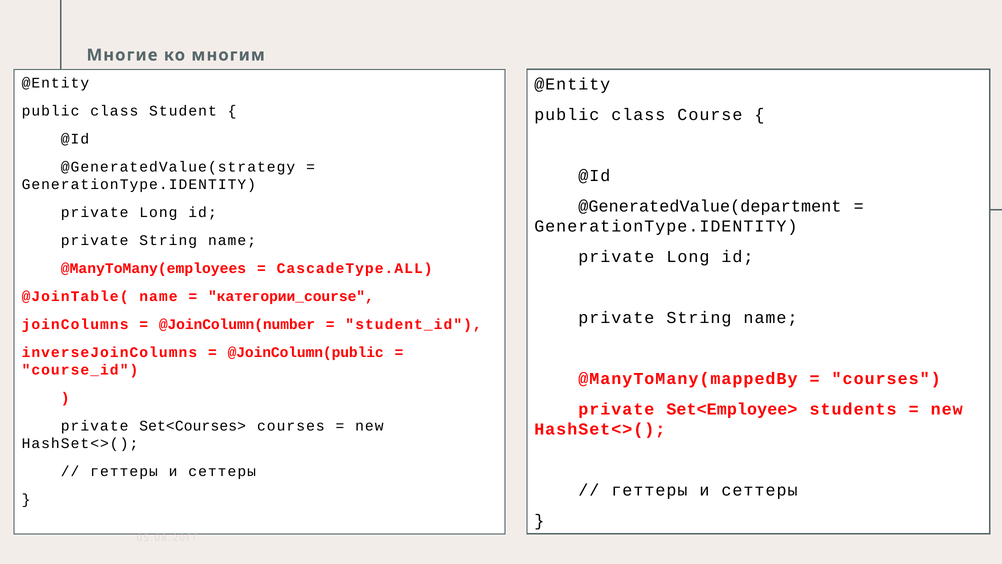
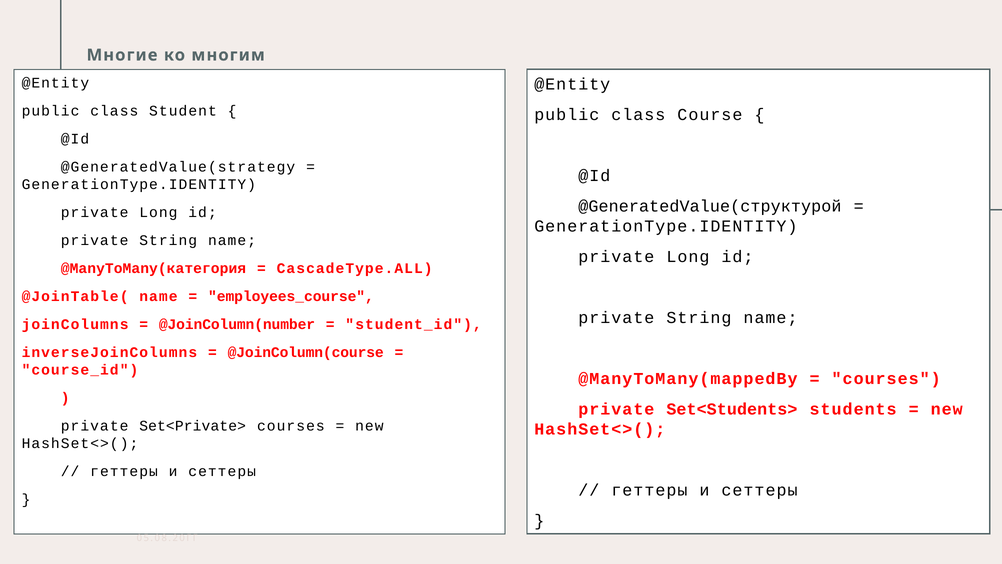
@GeneratedValue(department: @GeneratedValue(department -> @GeneratedValue(структурой
@ManyToMany(employees: @ManyToMany(employees -> @ManyToMany(категория
категории_course: категории_course -> employees_course
@JoinColumn(public: @JoinColumn(public -> @JoinColumn(course
Set<Employee>: Set<Employee> -> Set<Students>
Set<Courses>: Set<Courses> -> Set<Private>
